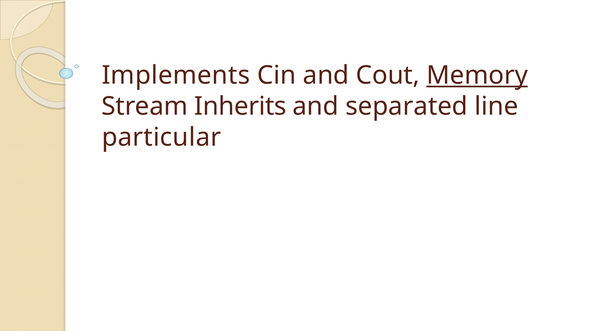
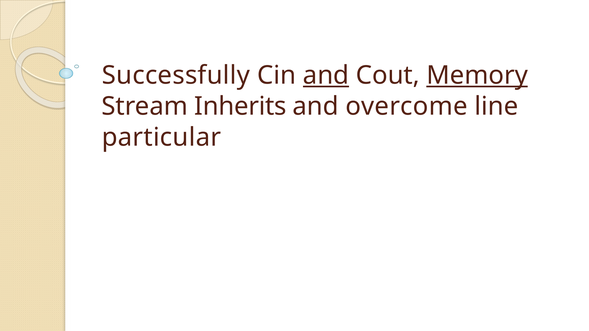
Implements: Implements -> Successfully
and at (326, 76) underline: none -> present
separated: separated -> overcome
